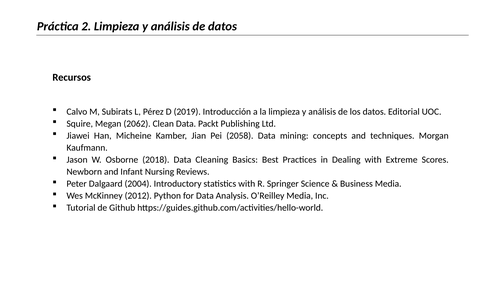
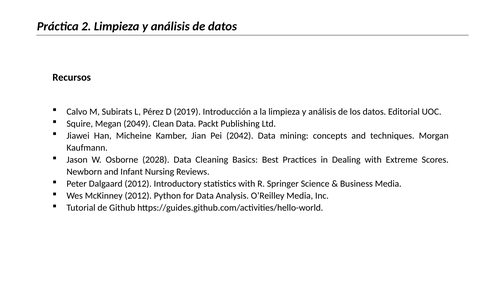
2062: 2062 -> 2049
2058: 2058 -> 2042
2018: 2018 -> 2028
Dalgaard 2004: 2004 -> 2012
